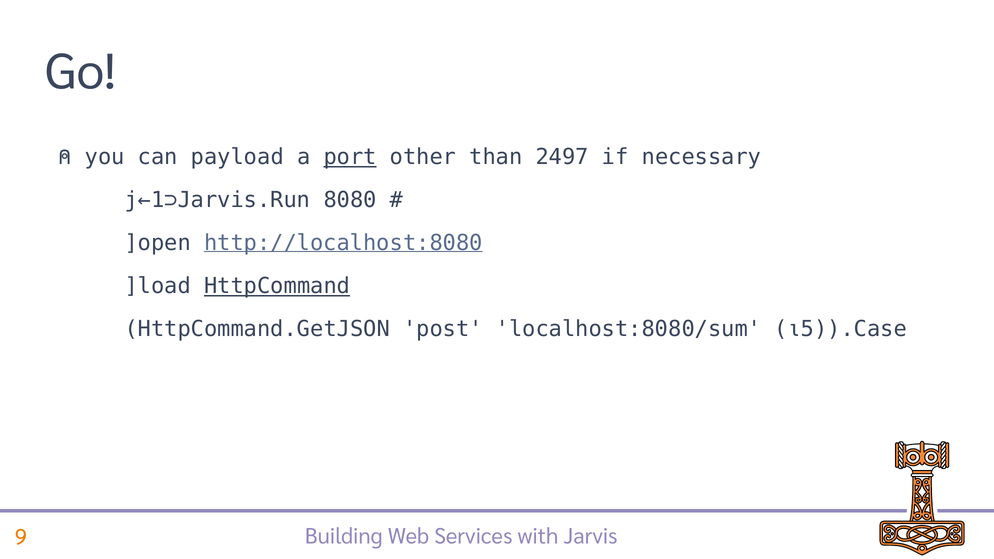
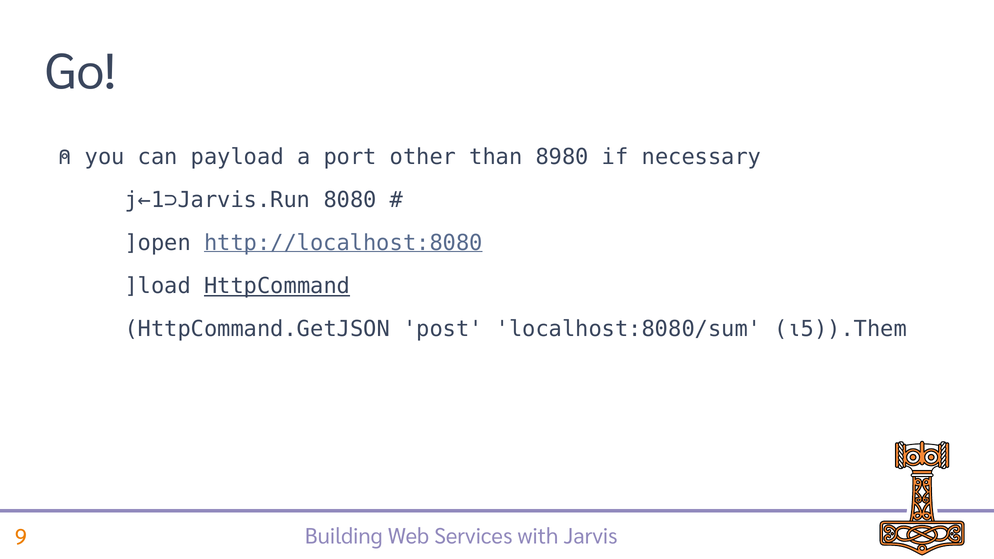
port underline: present -> none
2497: 2497 -> 8980
⍳5)).Case: ⍳5)).Case -> ⍳5)).Them
